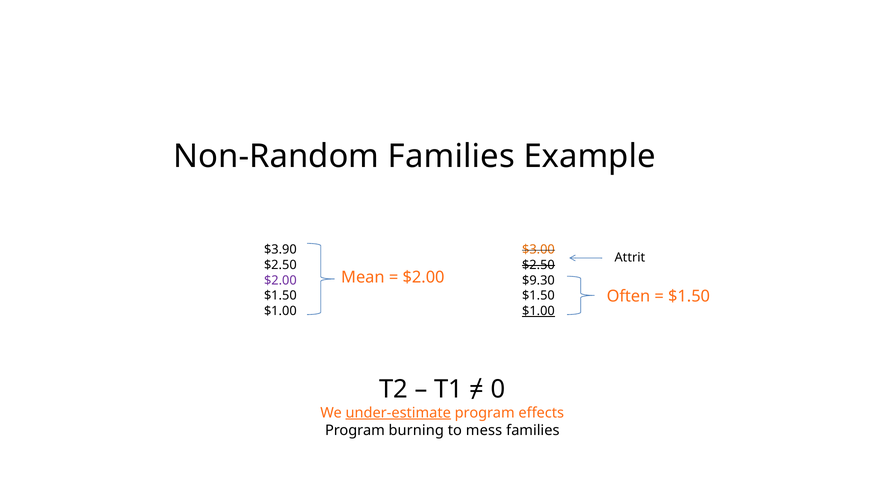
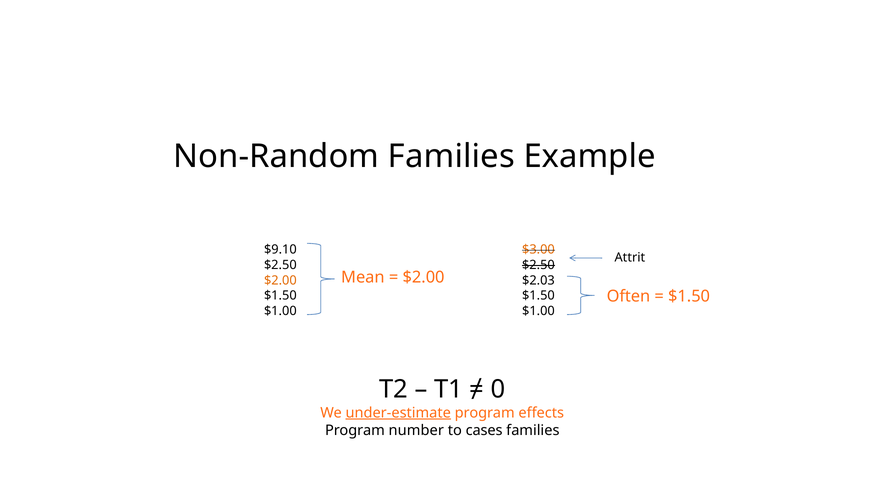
$3.90: $3.90 -> $9.10
$2.00 at (280, 281) colour: purple -> orange
$9.30: $9.30 -> $2.03
$1.00 at (538, 311) underline: present -> none
burning: burning -> number
mess: mess -> cases
